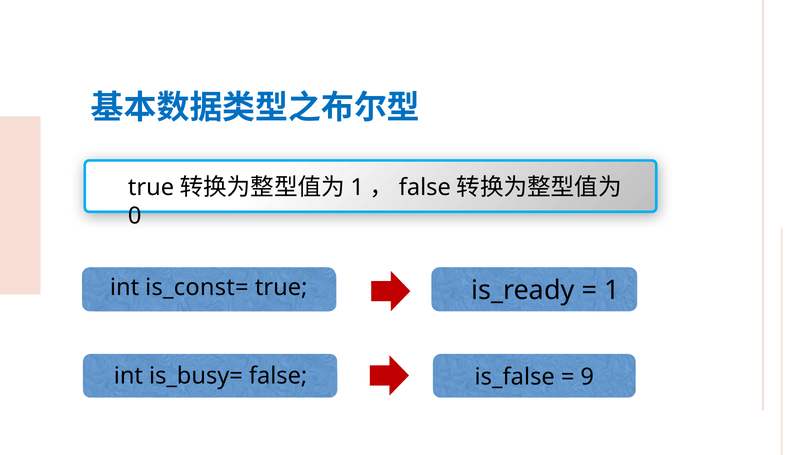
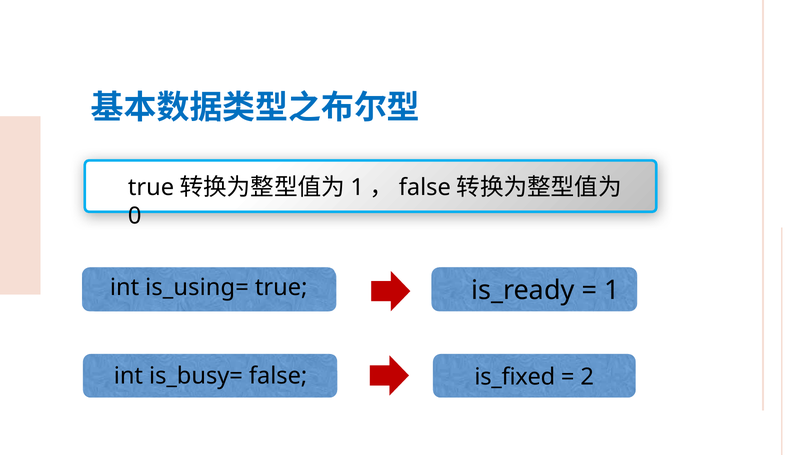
is_const=: is_const= -> is_using=
is_false: is_false -> is_fixed
9: 9 -> 2
